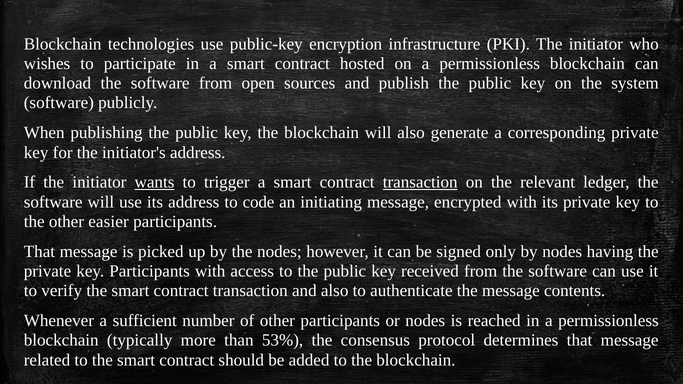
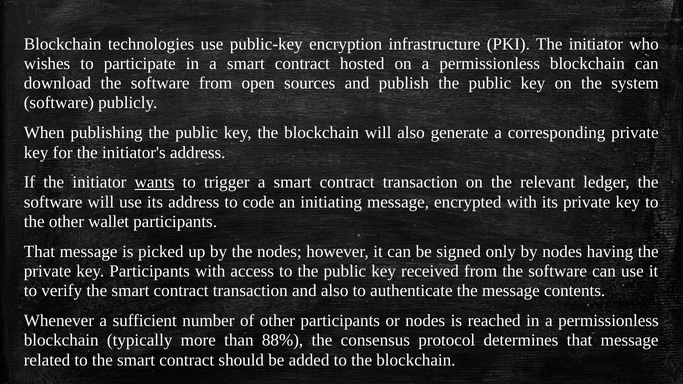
transaction at (420, 182) underline: present -> none
easier: easier -> wallet
53%: 53% -> 88%
